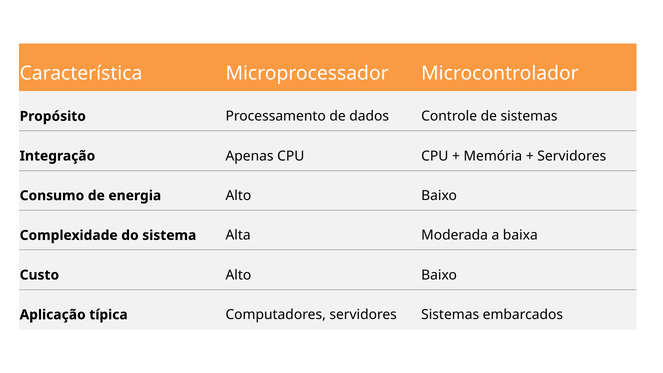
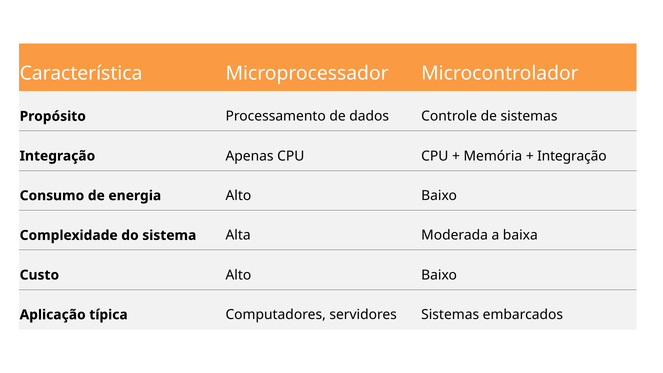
Servidores at (572, 156): Servidores -> Integração
